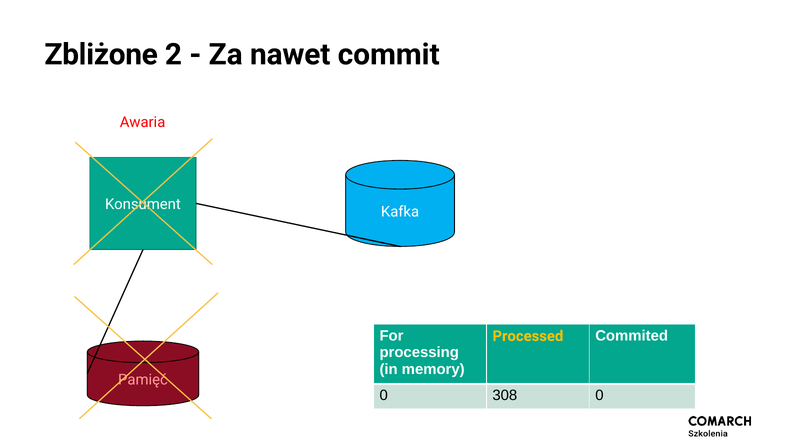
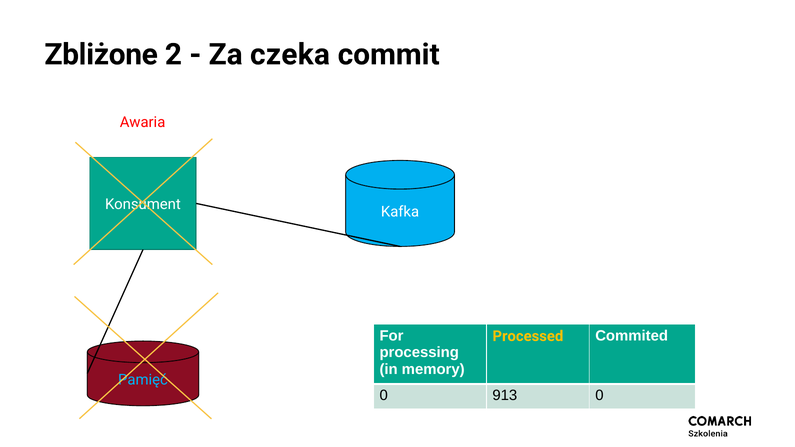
nawet: nawet -> czeka
Pamięć colour: pink -> light blue
308: 308 -> 913
